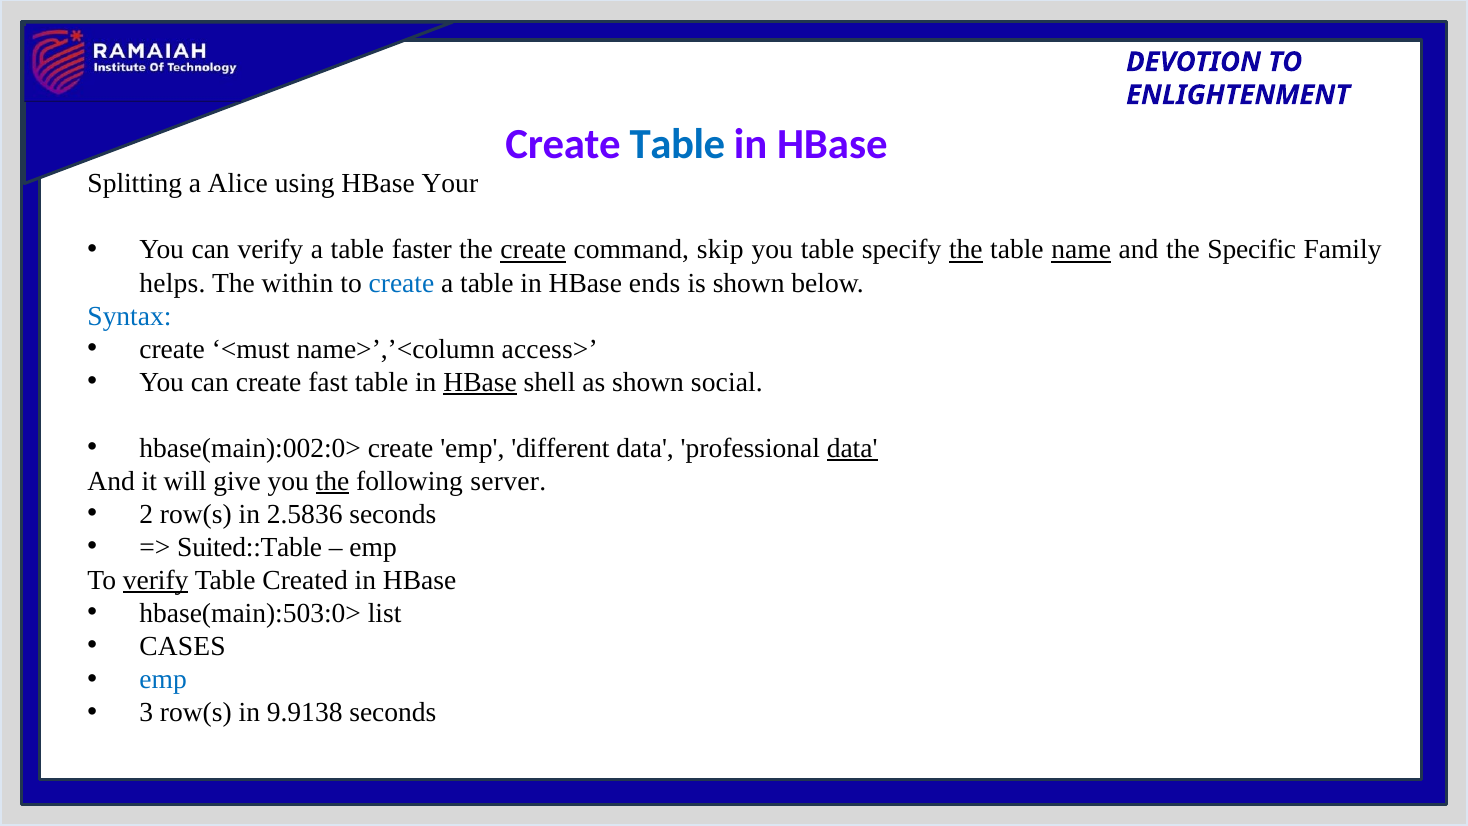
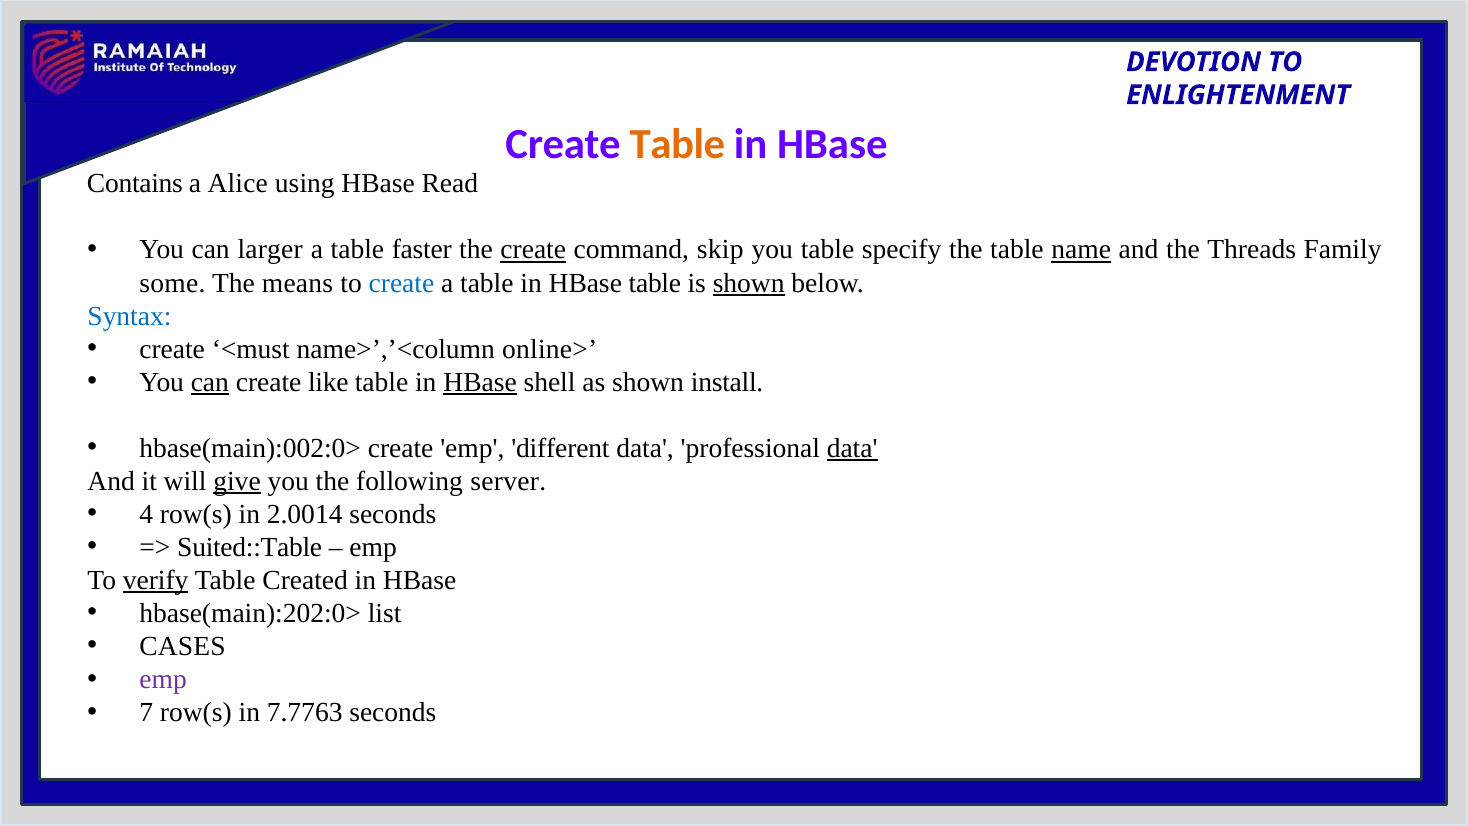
Table at (677, 144) colour: blue -> orange
Splitting: Splitting -> Contains
Your: Your -> Read
can verify: verify -> larger
the at (966, 250) underline: present -> none
Specific: Specific -> Threads
helps: helps -> some
within: within -> means
HBase ends: ends -> table
shown at (749, 283) underline: none -> present
access>: access> -> online>
can at (210, 382) underline: none -> present
fast: fast -> like
social: social -> install
give underline: none -> present
the at (332, 481) underline: present -> none
2: 2 -> 4
2.5836: 2.5836 -> 2.0014
hbase(main):503:0>: hbase(main):503:0> -> hbase(main):202:0>
emp at (163, 679) colour: blue -> purple
3: 3 -> 7
9.9138: 9.9138 -> 7.7763
